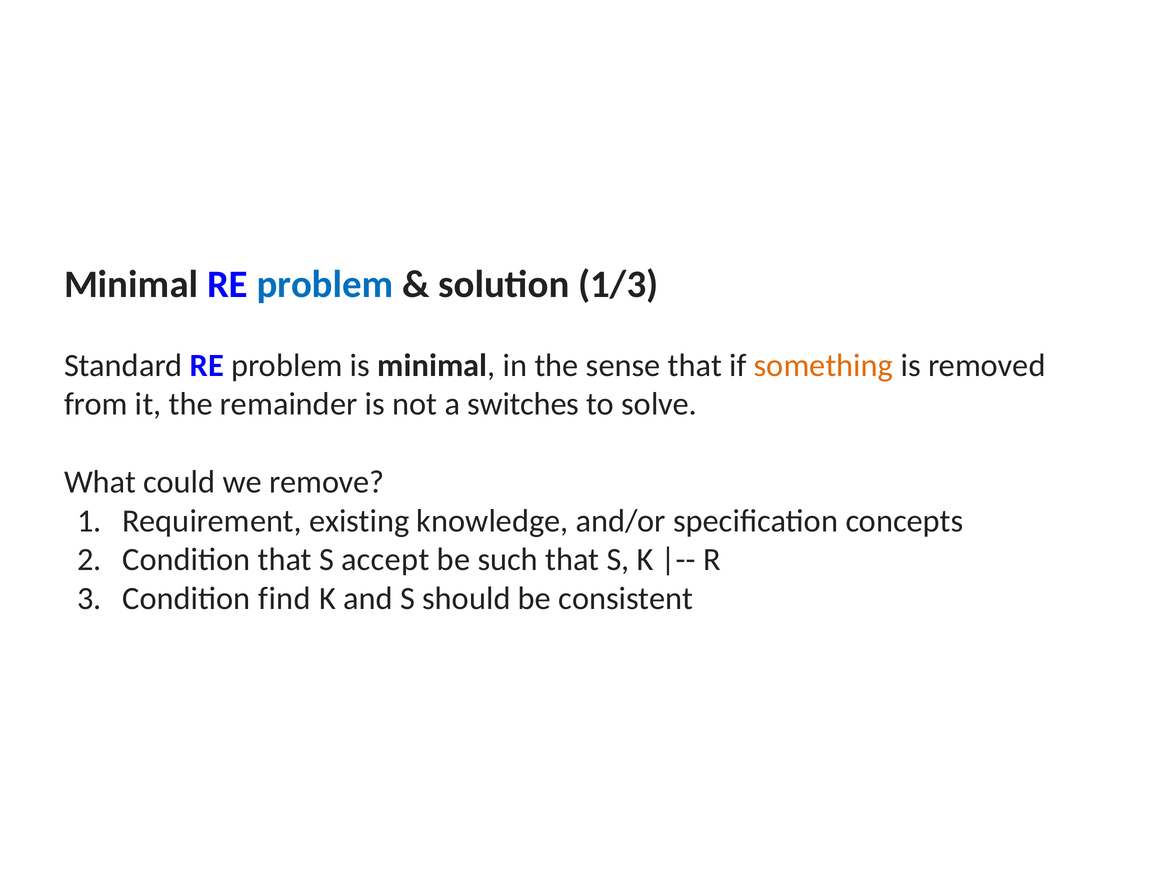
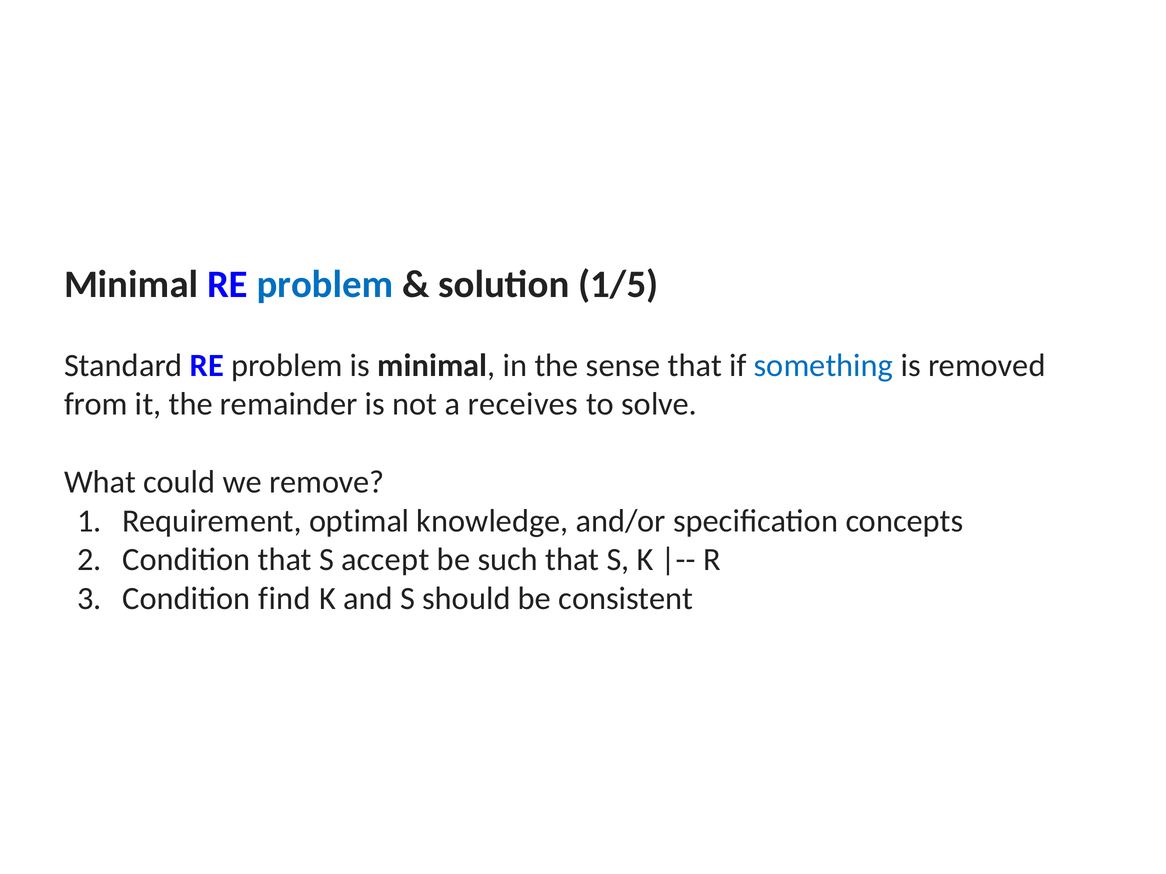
1/3: 1/3 -> 1/5
something colour: orange -> blue
switches: switches -> receives
existing: existing -> optimal
